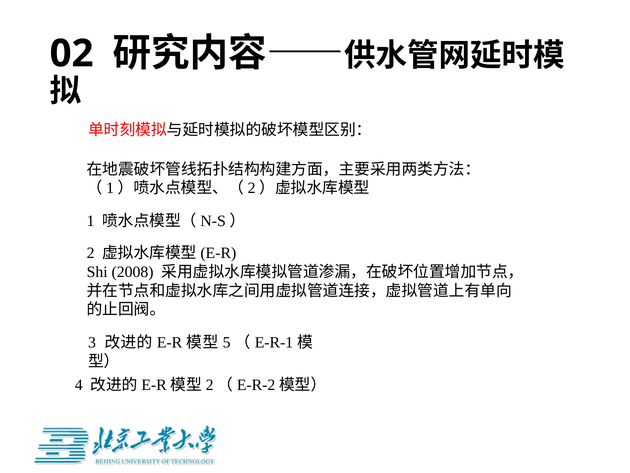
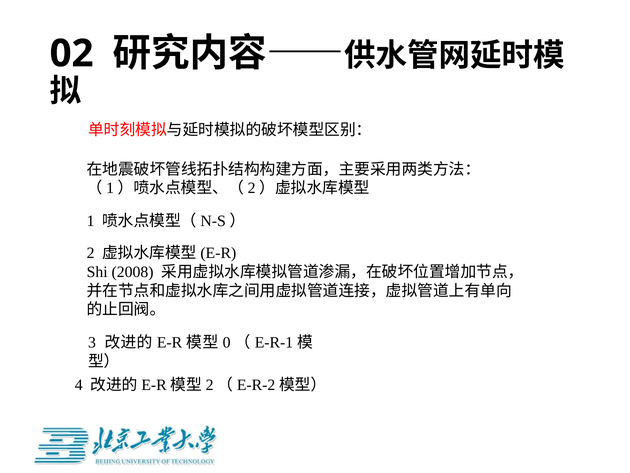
5: 5 -> 0
